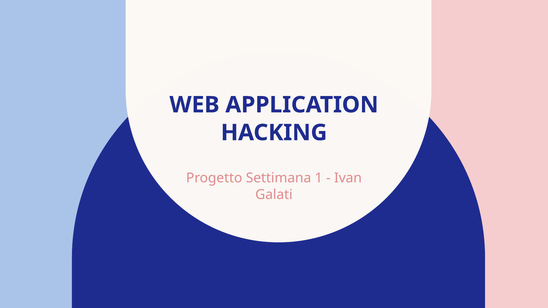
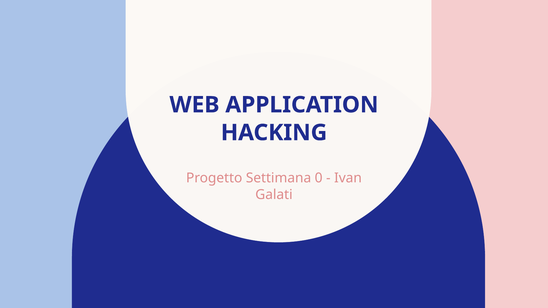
1: 1 -> 0
